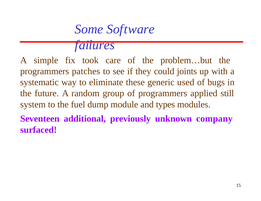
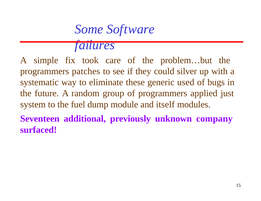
joints: joints -> silver
still: still -> just
types: types -> itself
